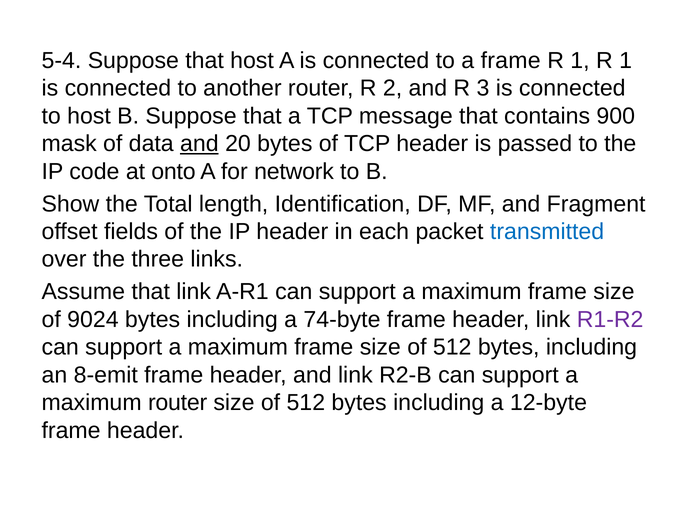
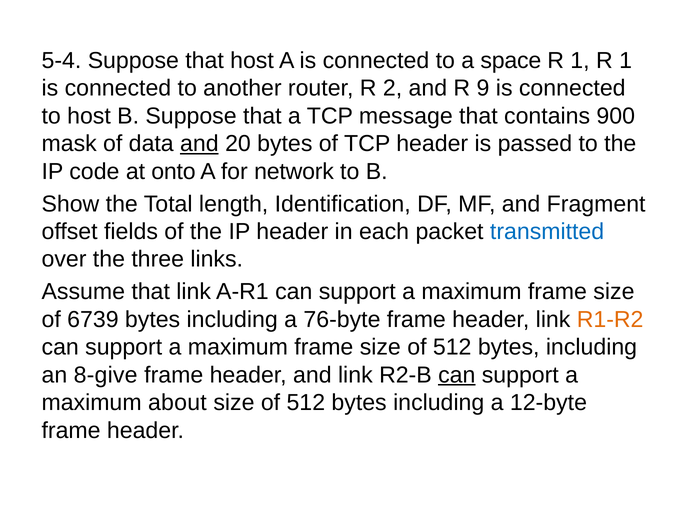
a frame: frame -> space
3: 3 -> 9
9024: 9024 -> 6739
74-byte: 74-byte -> 76-byte
R1-R2 colour: purple -> orange
8-emit: 8-emit -> 8-give
can at (457, 375) underline: none -> present
maximum router: router -> about
